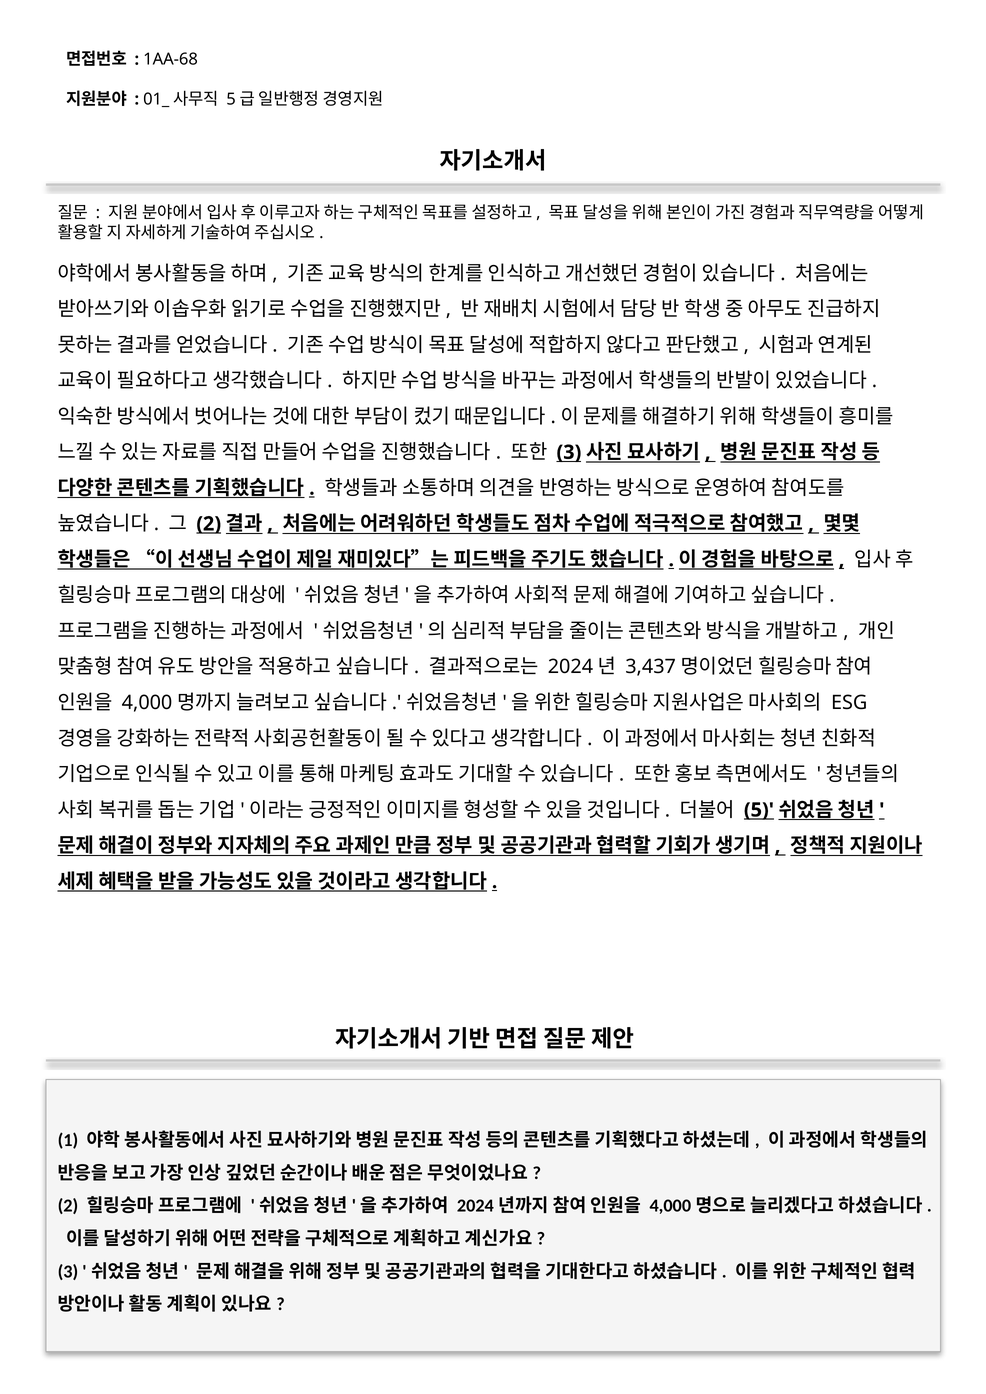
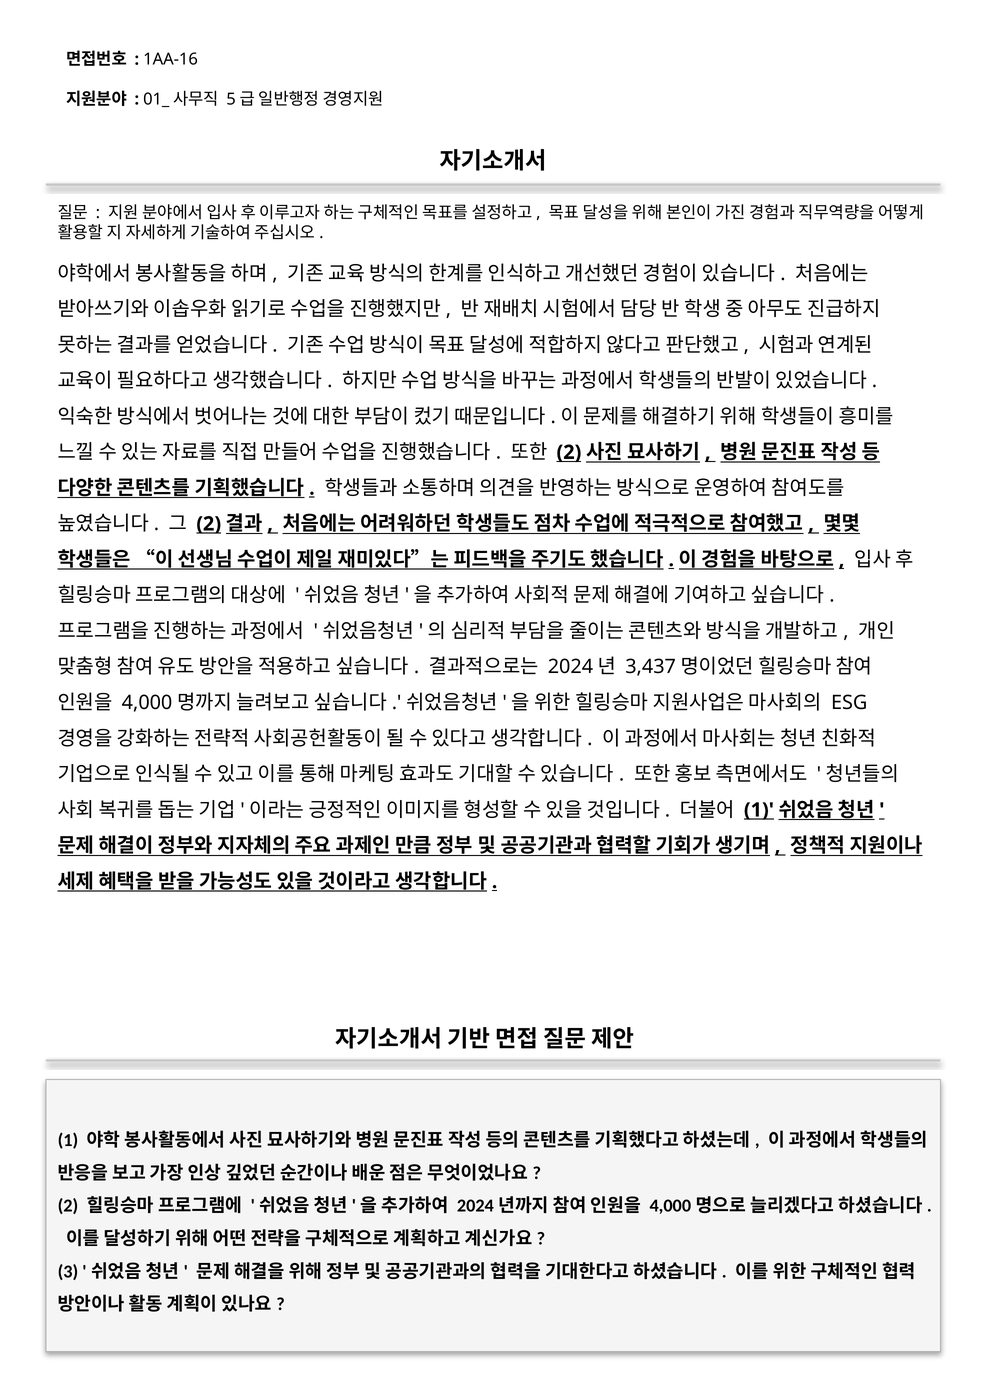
1AA-68: 1AA-68 -> 1AA-16
3 at (569, 452): 3 -> 2
5 at (759, 810): 5 -> 1
